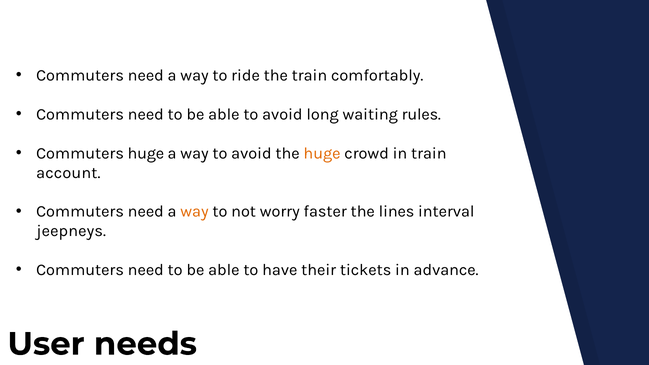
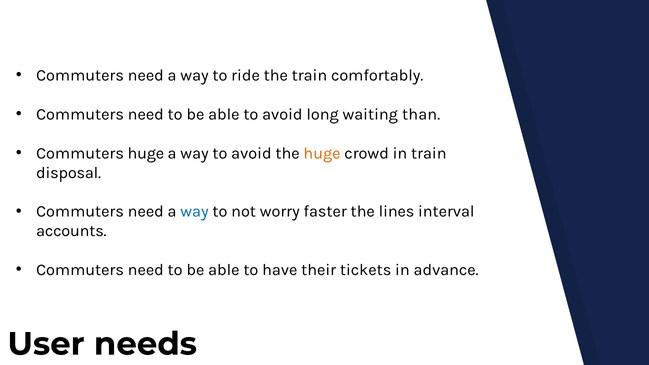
rules: rules -> than
account: account -> disposal
way at (194, 212) colour: orange -> blue
jeepneys: jeepneys -> accounts
